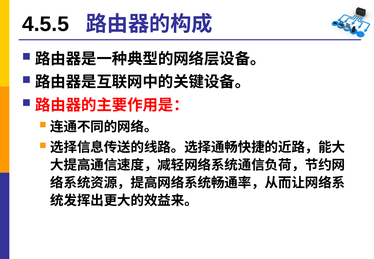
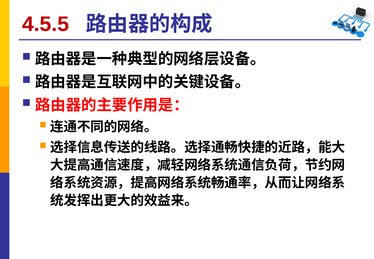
4.5.5 colour: black -> red
